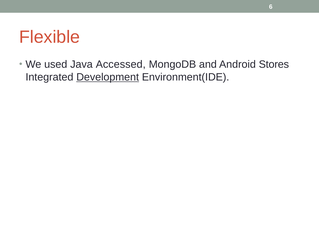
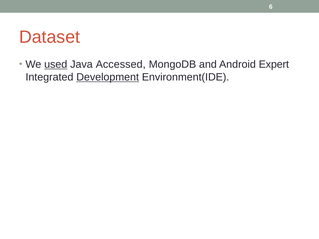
Flexible: Flexible -> Dataset
used underline: none -> present
Stores: Stores -> Expert
